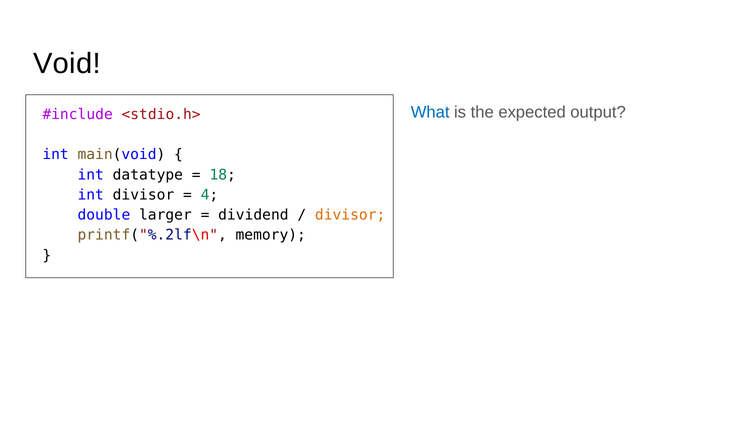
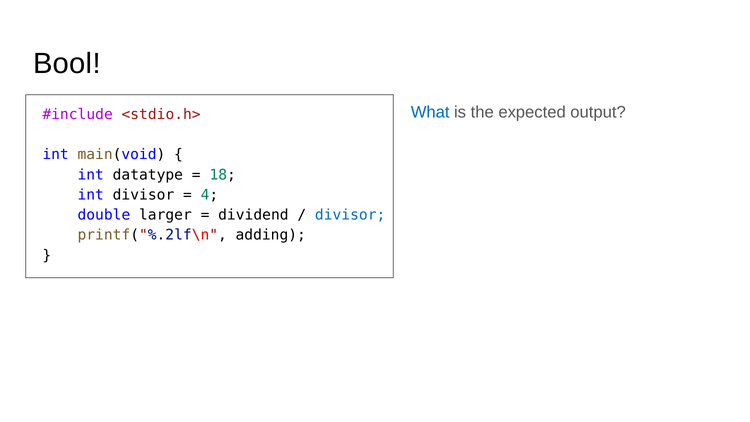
Void: Void -> Bool
divisor at (350, 215) colour: orange -> blue
memory: memory -> adding
